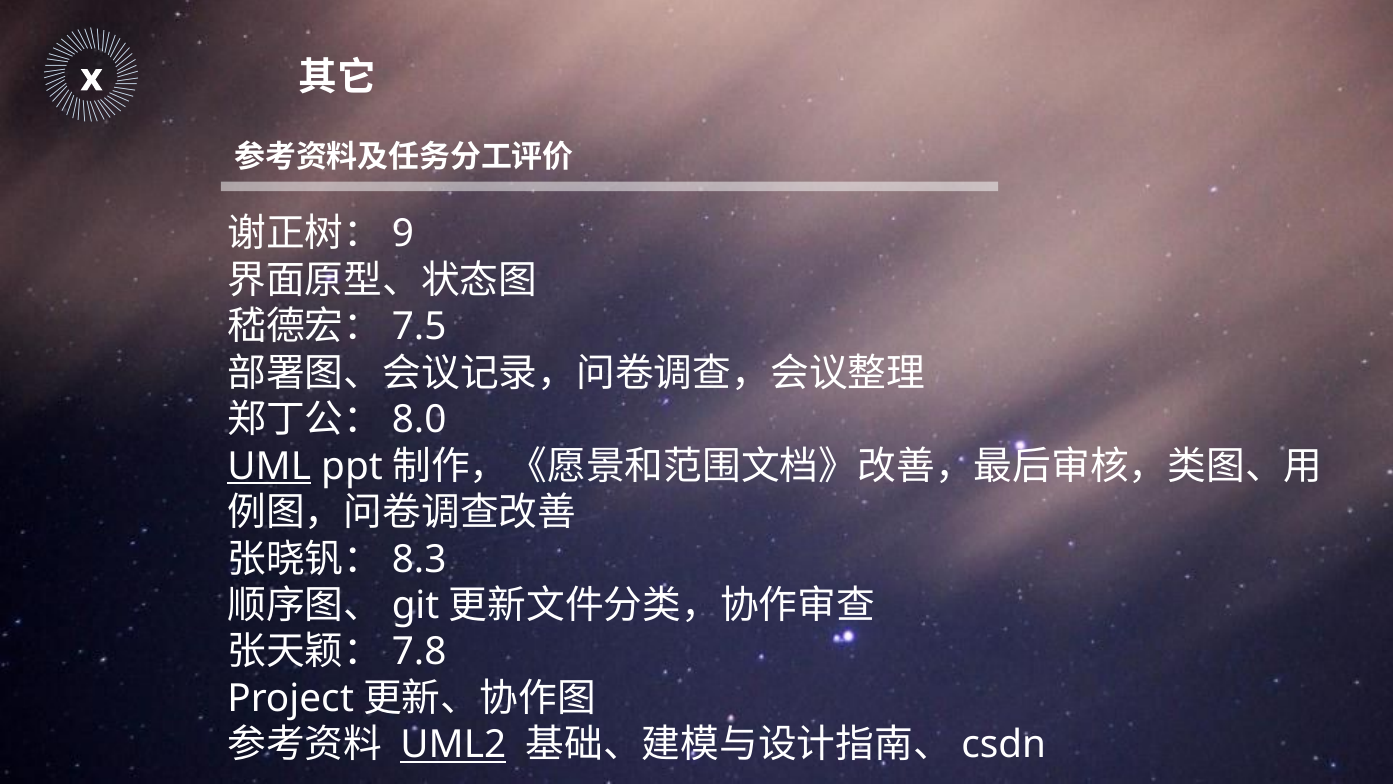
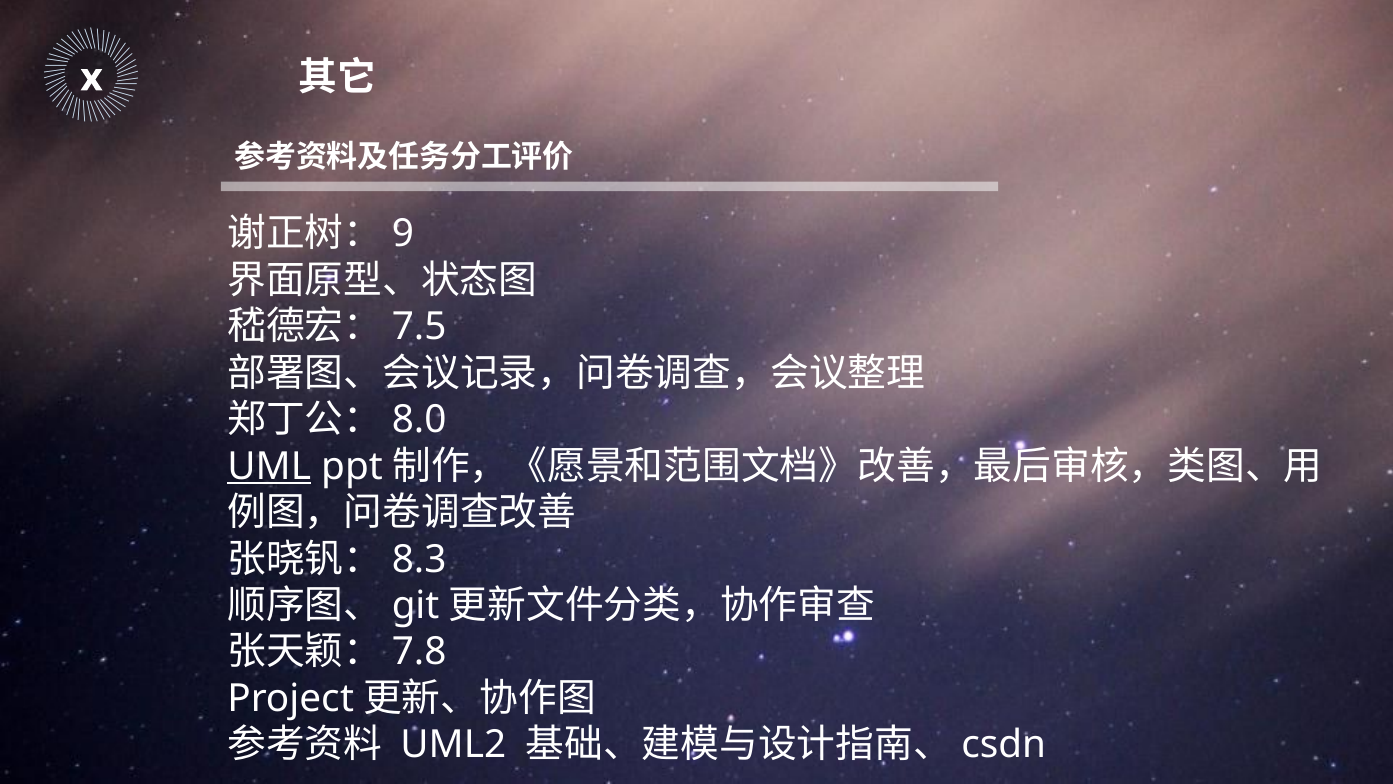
UML2 underline: present -> none
